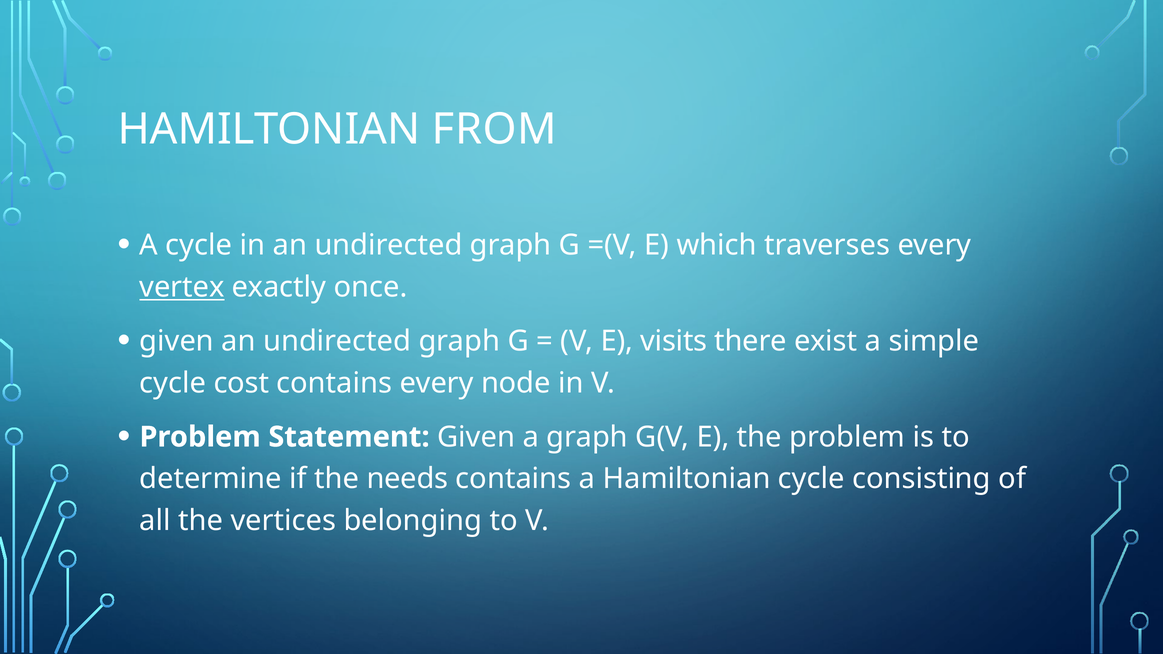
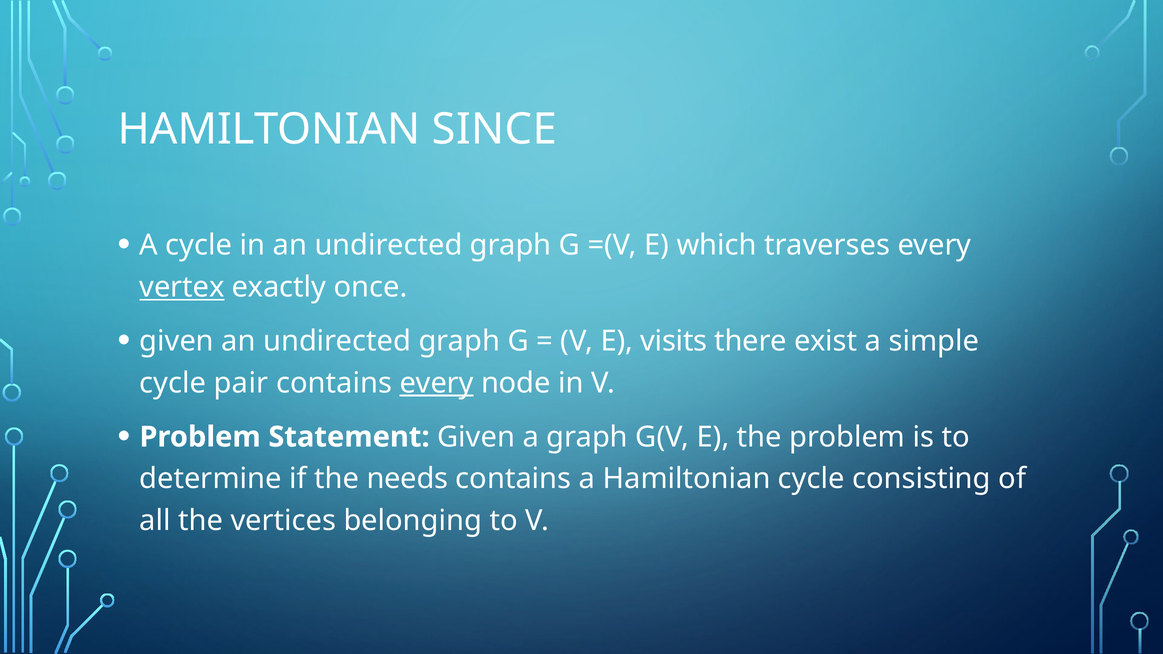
FROM: FROM -> SINCE
cost: cost -> pair
every at (437, 383) underline: none -> present
